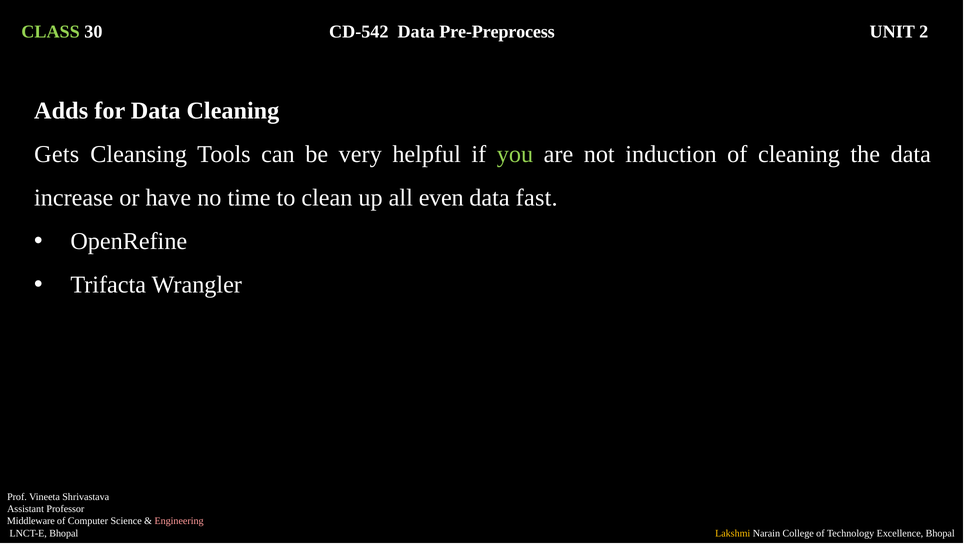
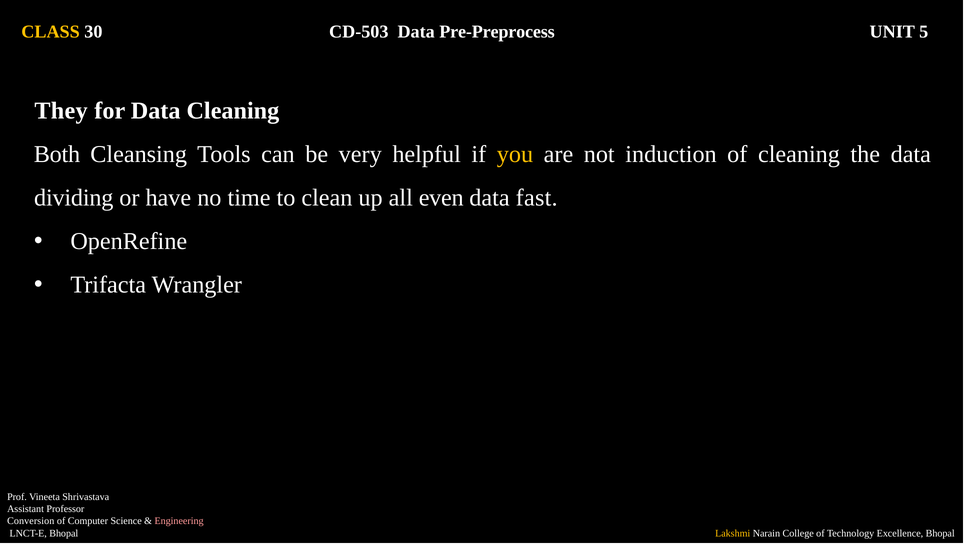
CLASS colour: light green -> yellow
CD-542: CD-542 -> CD-503
2: 2 -> 5
Adds: Adds -> They
Gets: Gets -> Both
you colour: light green -> yellow
increase: increase -> dividing
Middleware: Middleware -> Conversion
